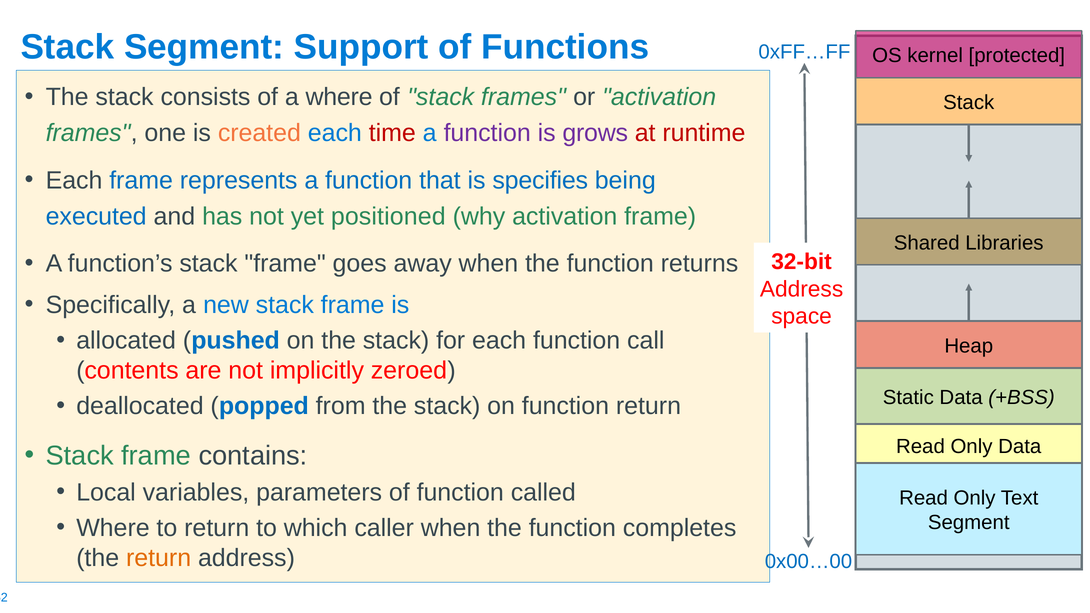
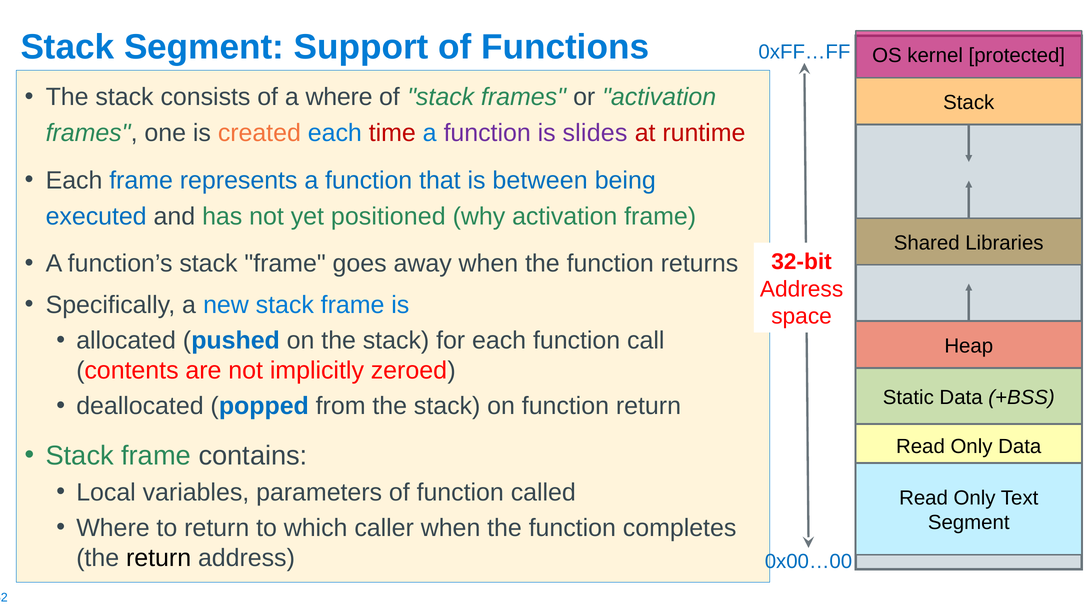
grows: grows -> slides
specifies: specifies -> between
return at (159, 558) colour: orange -> black
